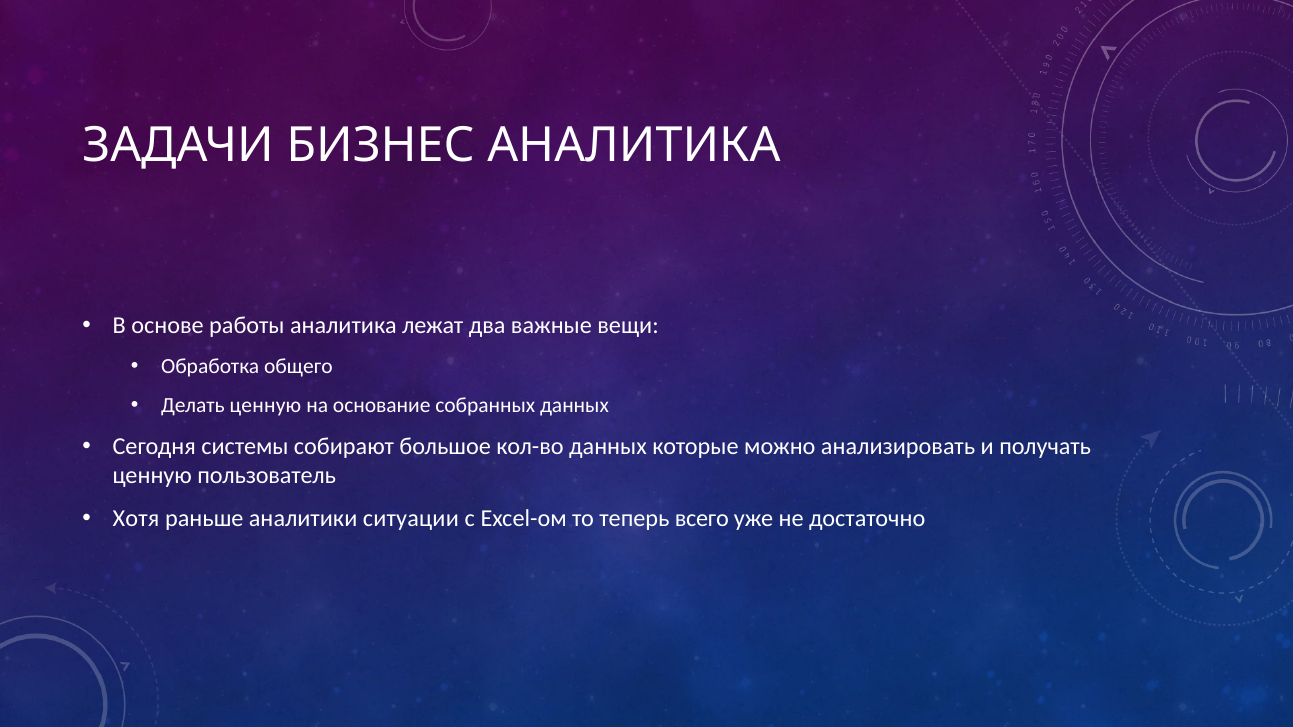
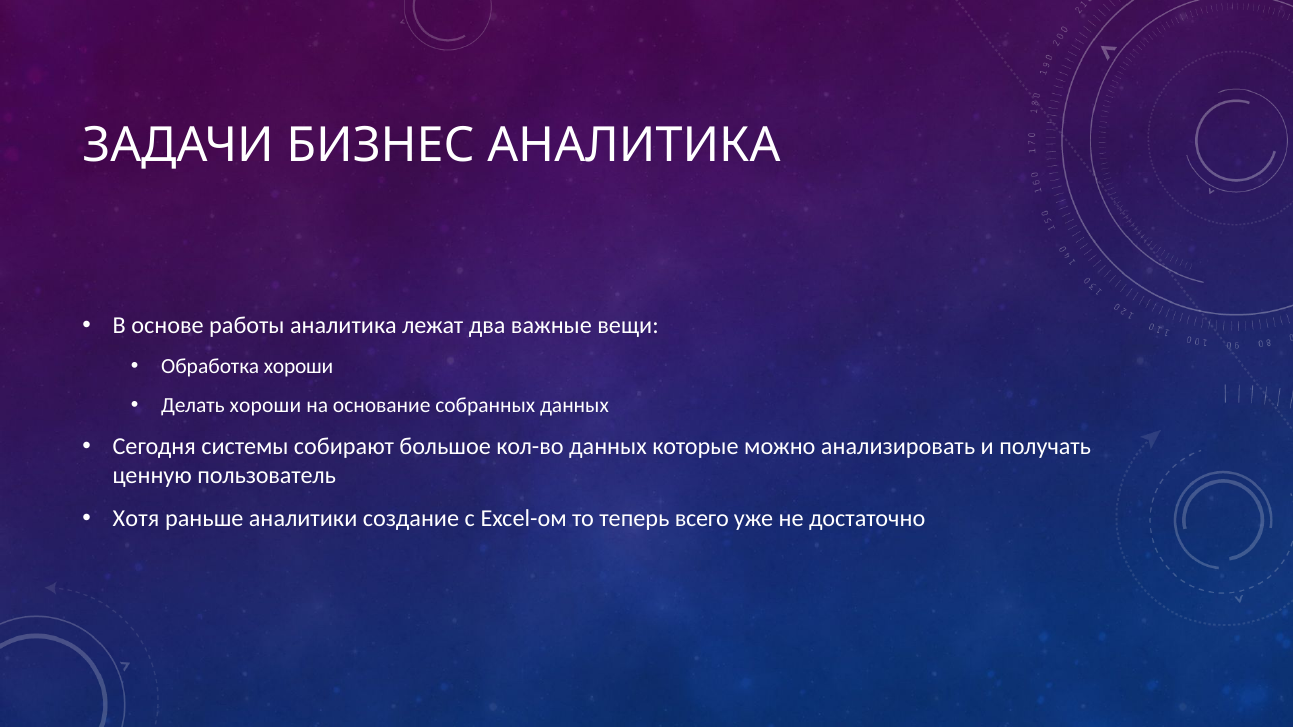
Обработка общего: общего -> хороши
Делать ценную: ценную -> хороши
ситуации: ситуации -> создание
